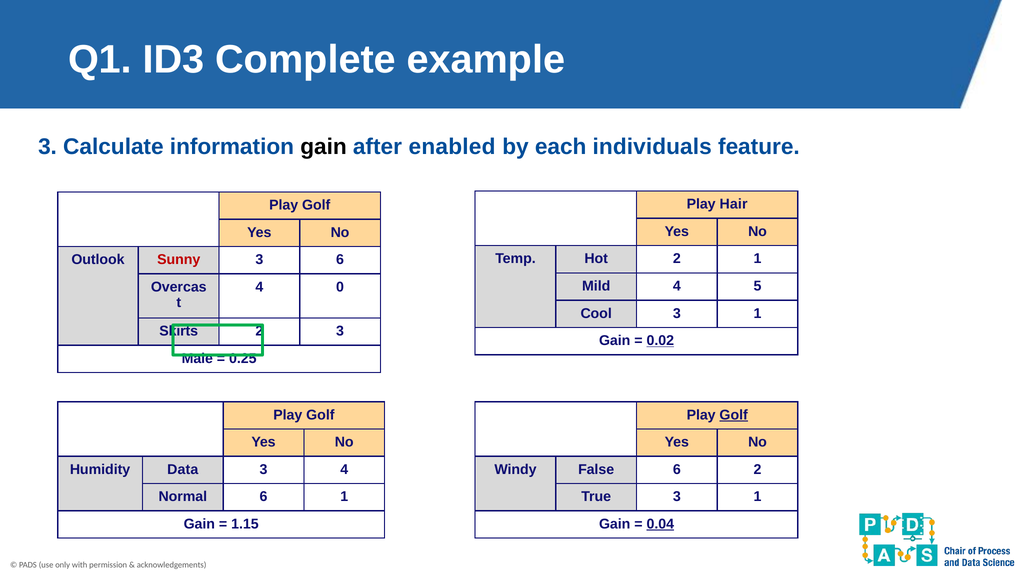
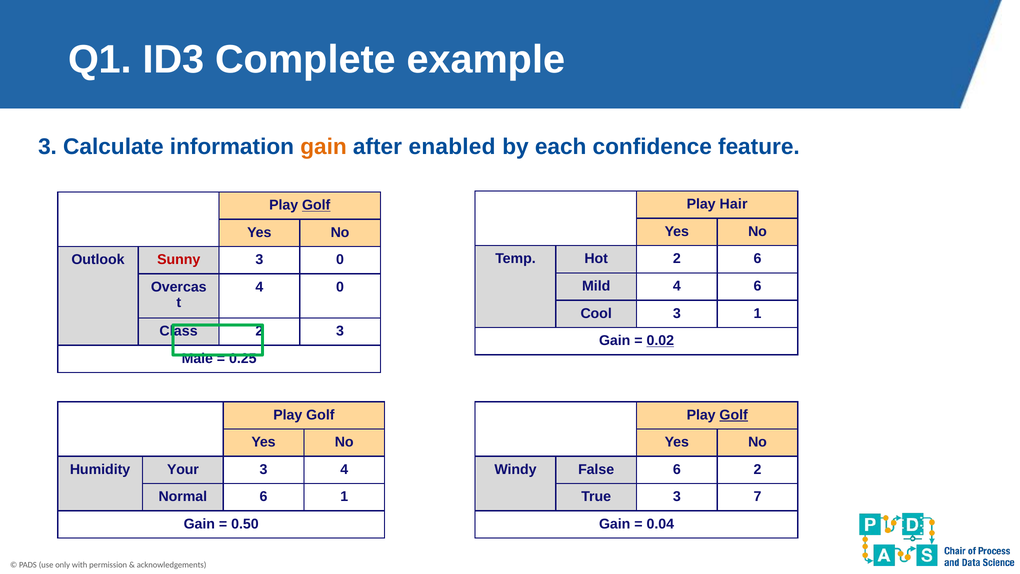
gain at (323, 147) colour: black -> orange
individuals: individuals -> confidence
Golf at (316, 205) underline: none -> present
2 1: 1 -> 6
3 6: 6 -> 0
4 5: 5 -> 6
Skirts: Skirts -> Class
Data: Data -> Your
True 3 1: 1 -> 7
1.15: 1.15 -> 0.50
0.04 underline: present -> none
